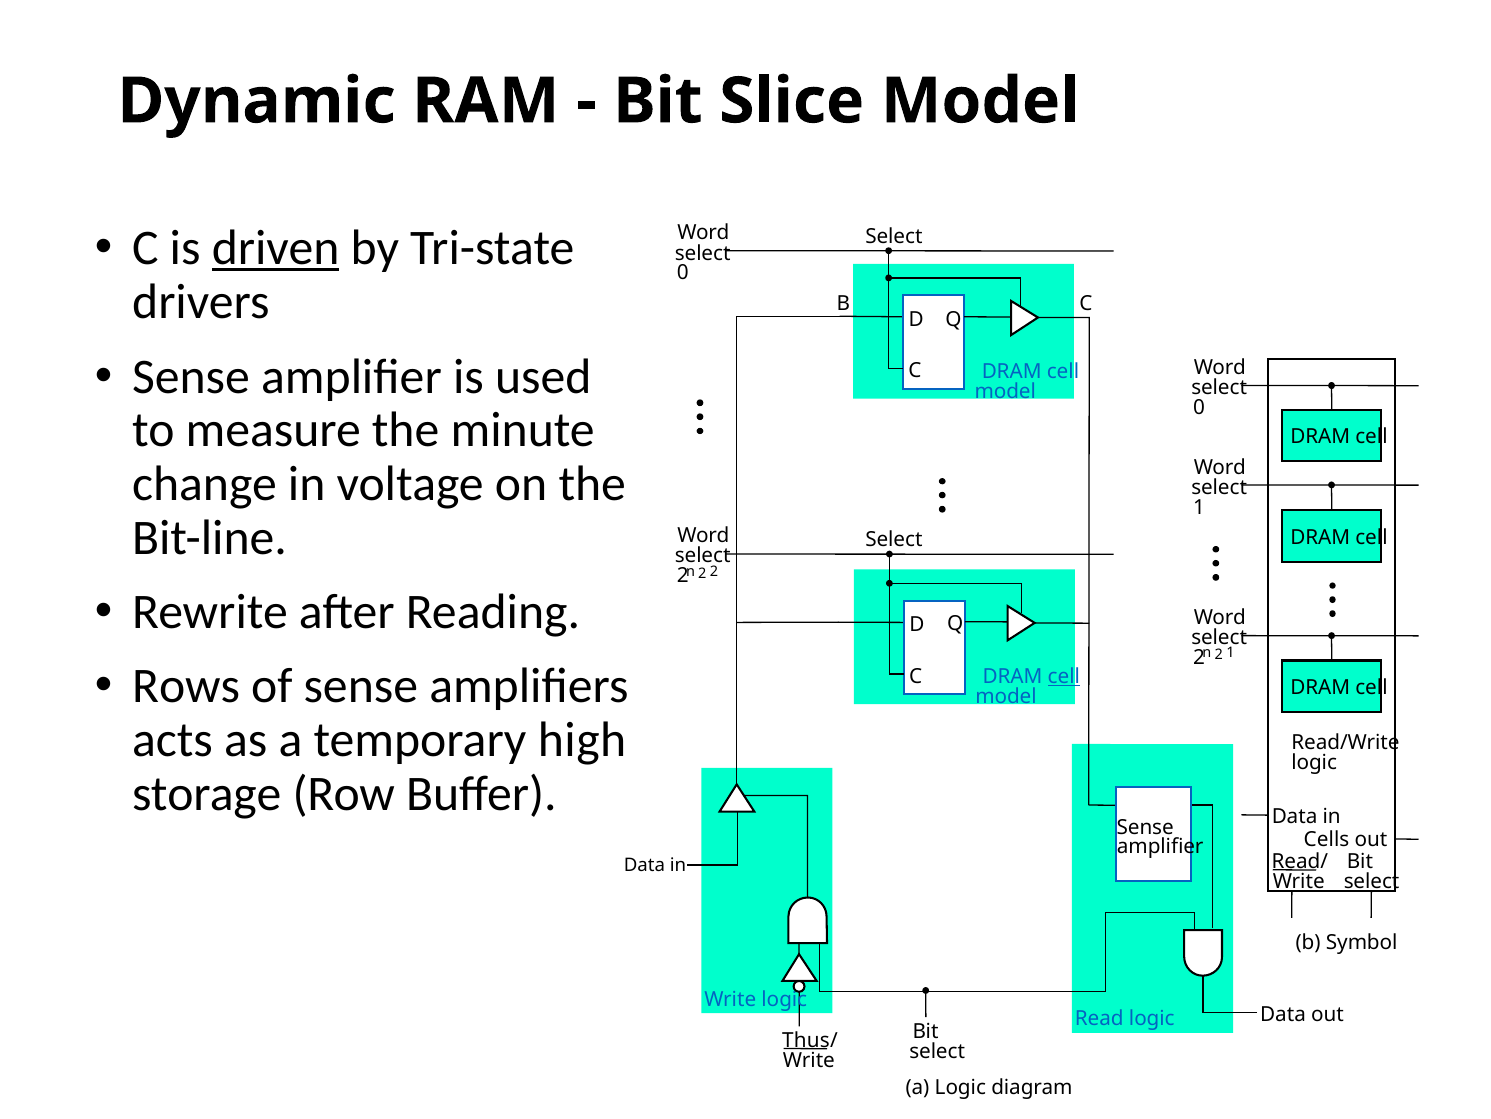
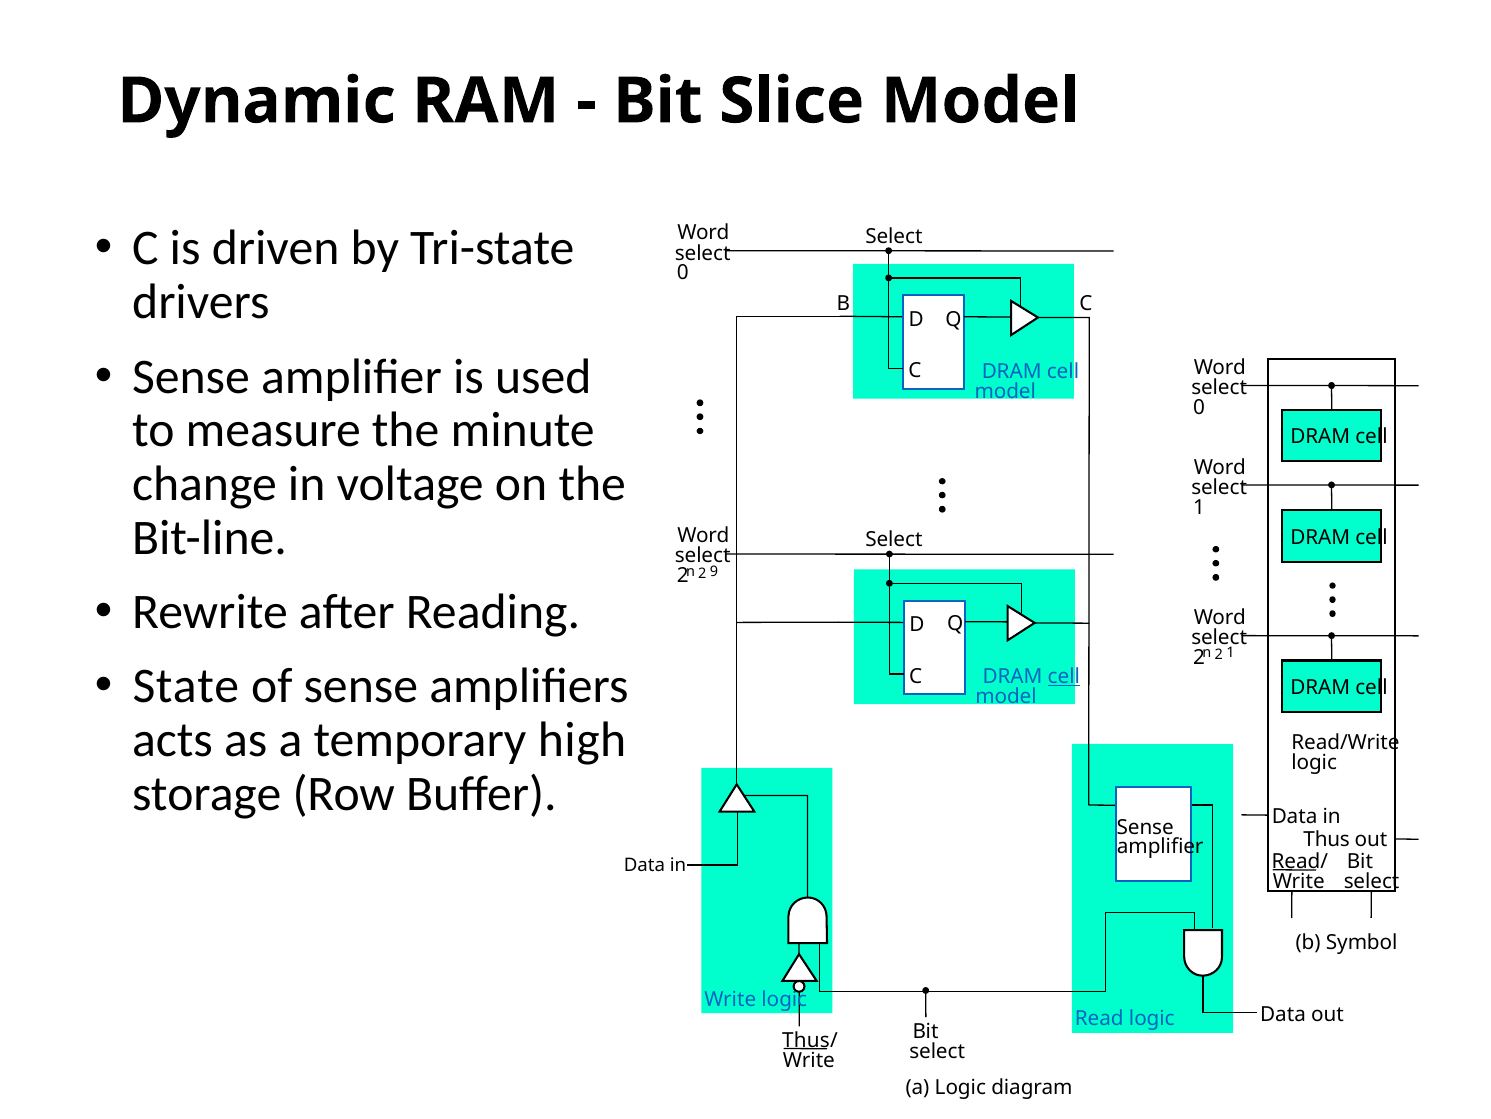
driven underline: present -> none
2: 2 -> 9
Rows: Rows -> State
Cells: Cells -> Thus
